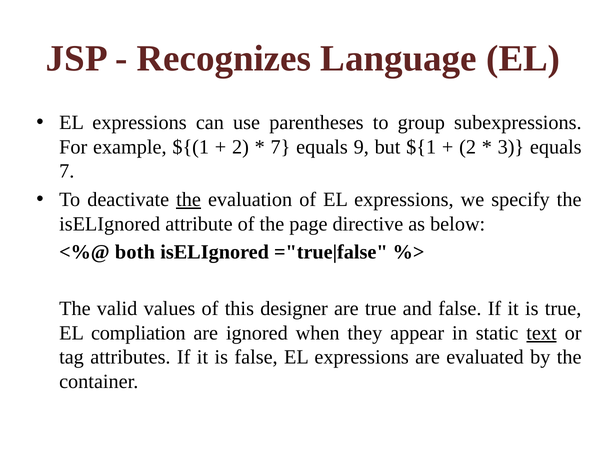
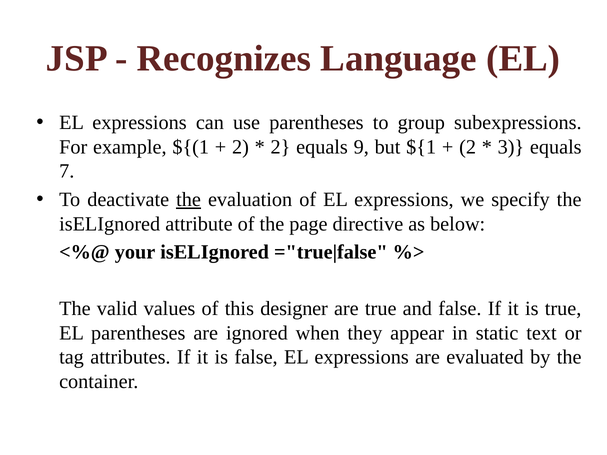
7 at (280, 147): 7 -> 2
both: both -> your
EL compliation: compliation -> parentheses
text underline: present -> none
